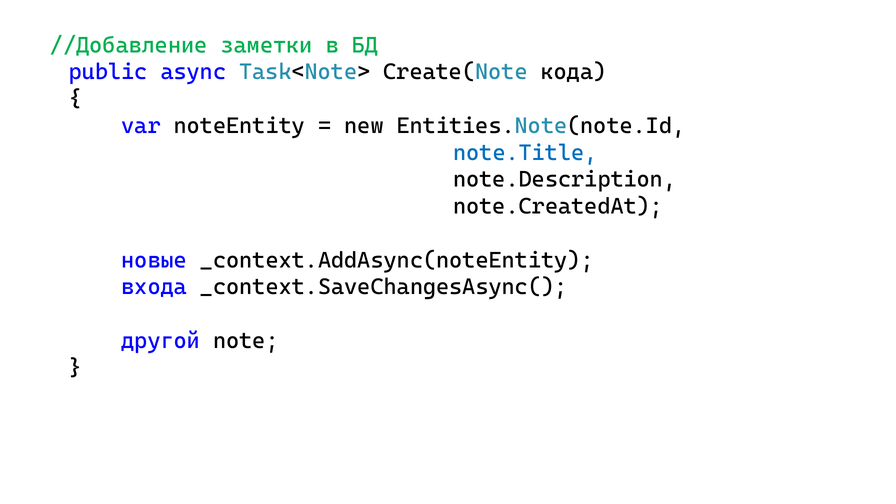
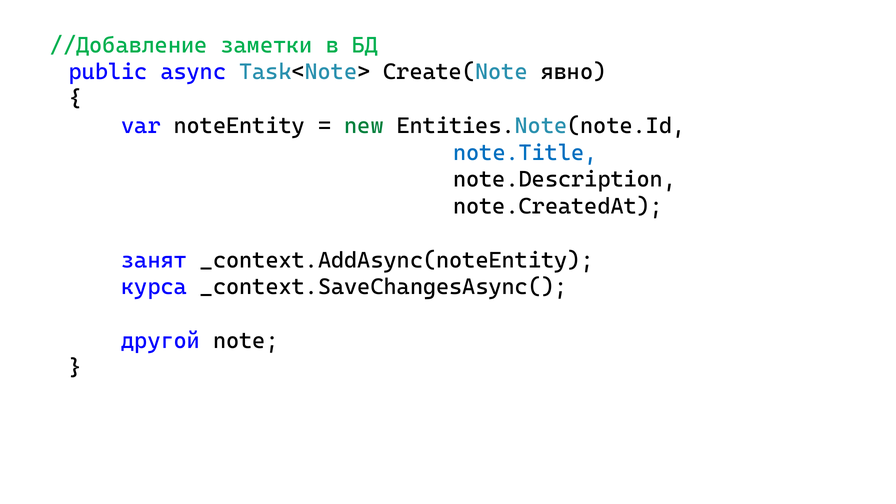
кода: кода -> явно
new colour: black -> green
новые: новые -> занят
входа: входа -> курса
